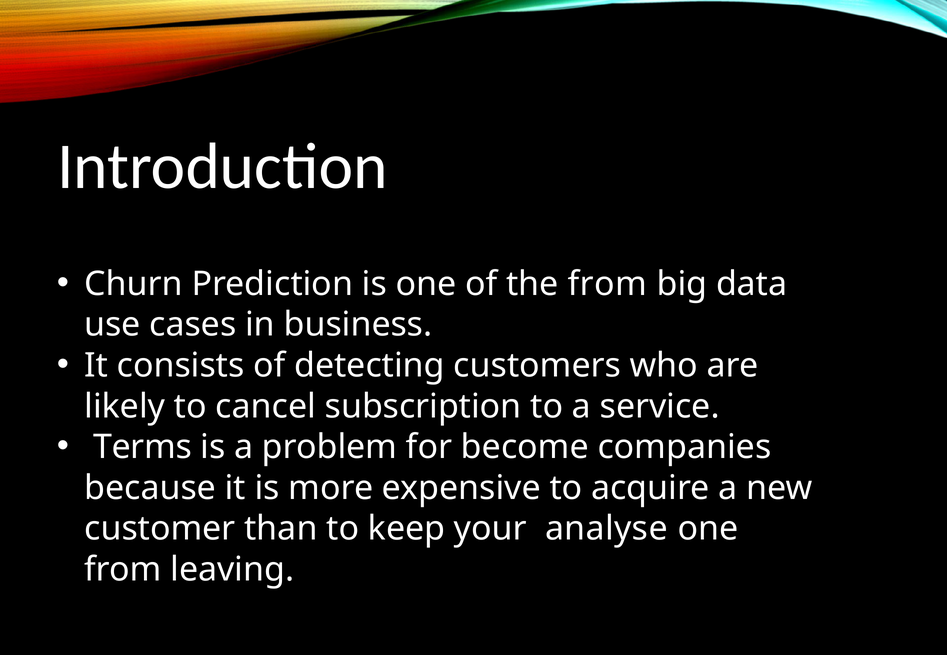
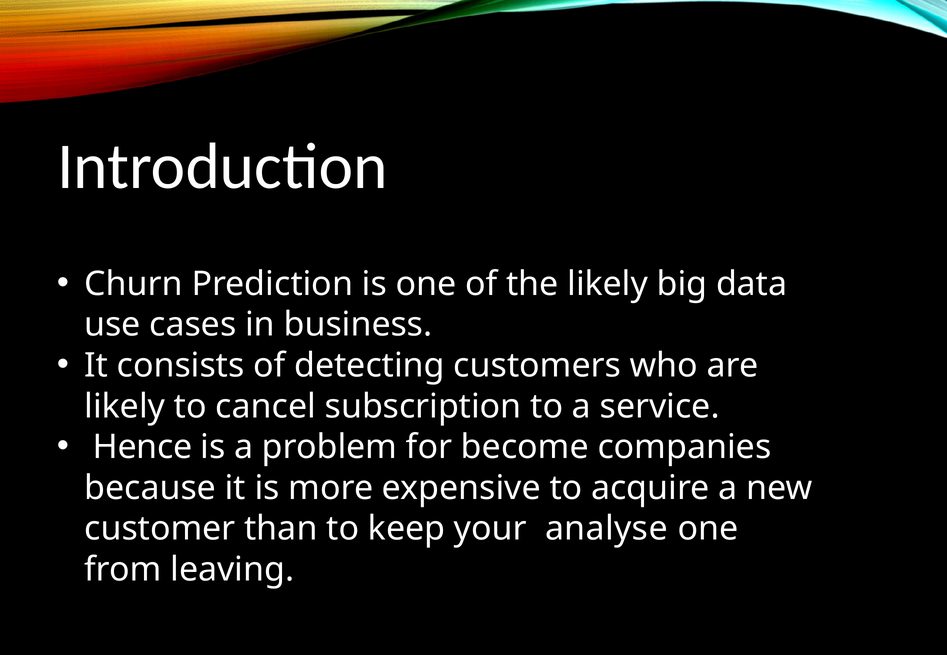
the from: from -> likely
Terms: Terms -> Hence
